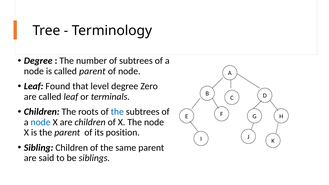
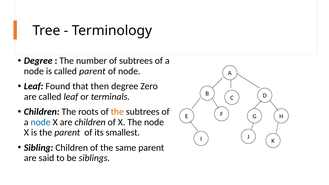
level: level -> then
the at (117, 112) colour: blue -> orange
position: position -> smallest
